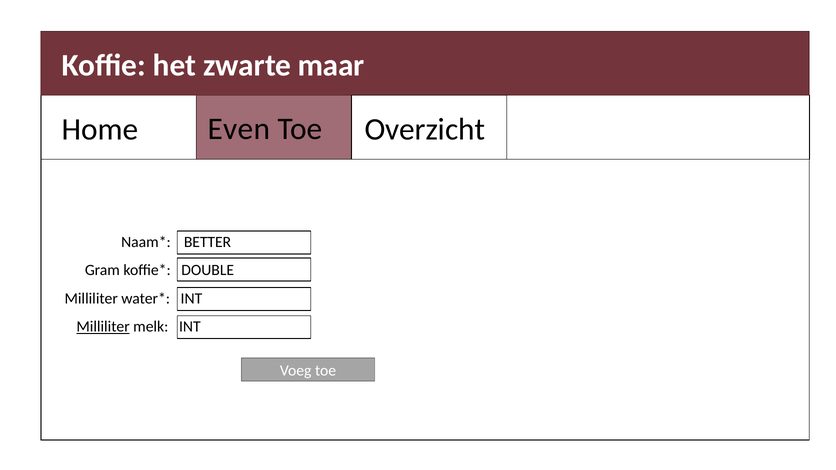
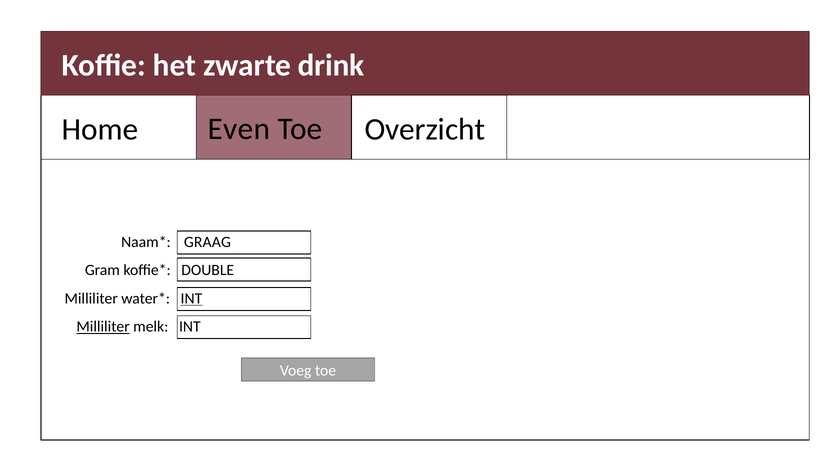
maar: maar -> drink
BETTER: BETTER -> GRAAG
INT at (191, 299) underline: none -> present
